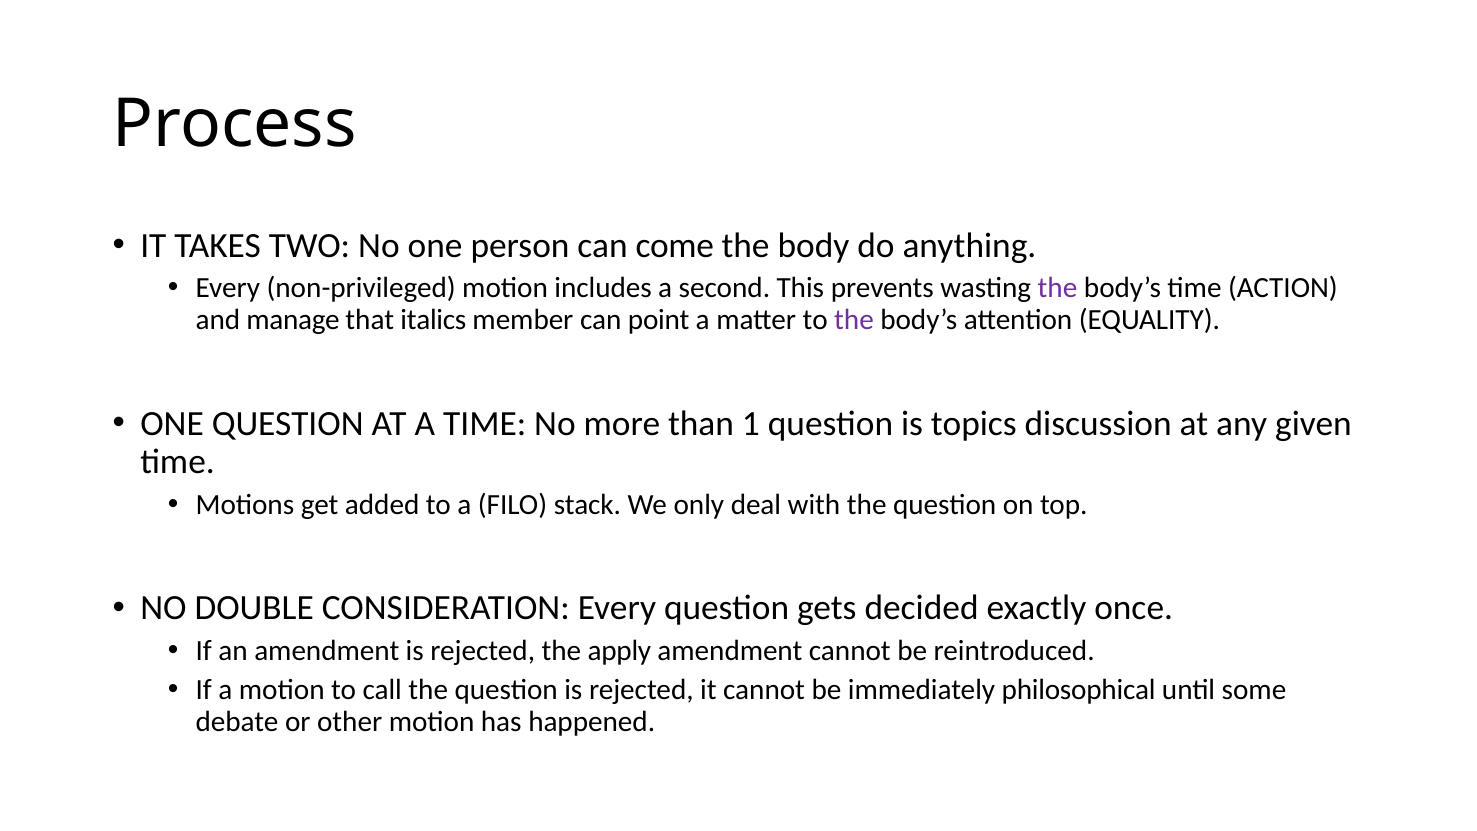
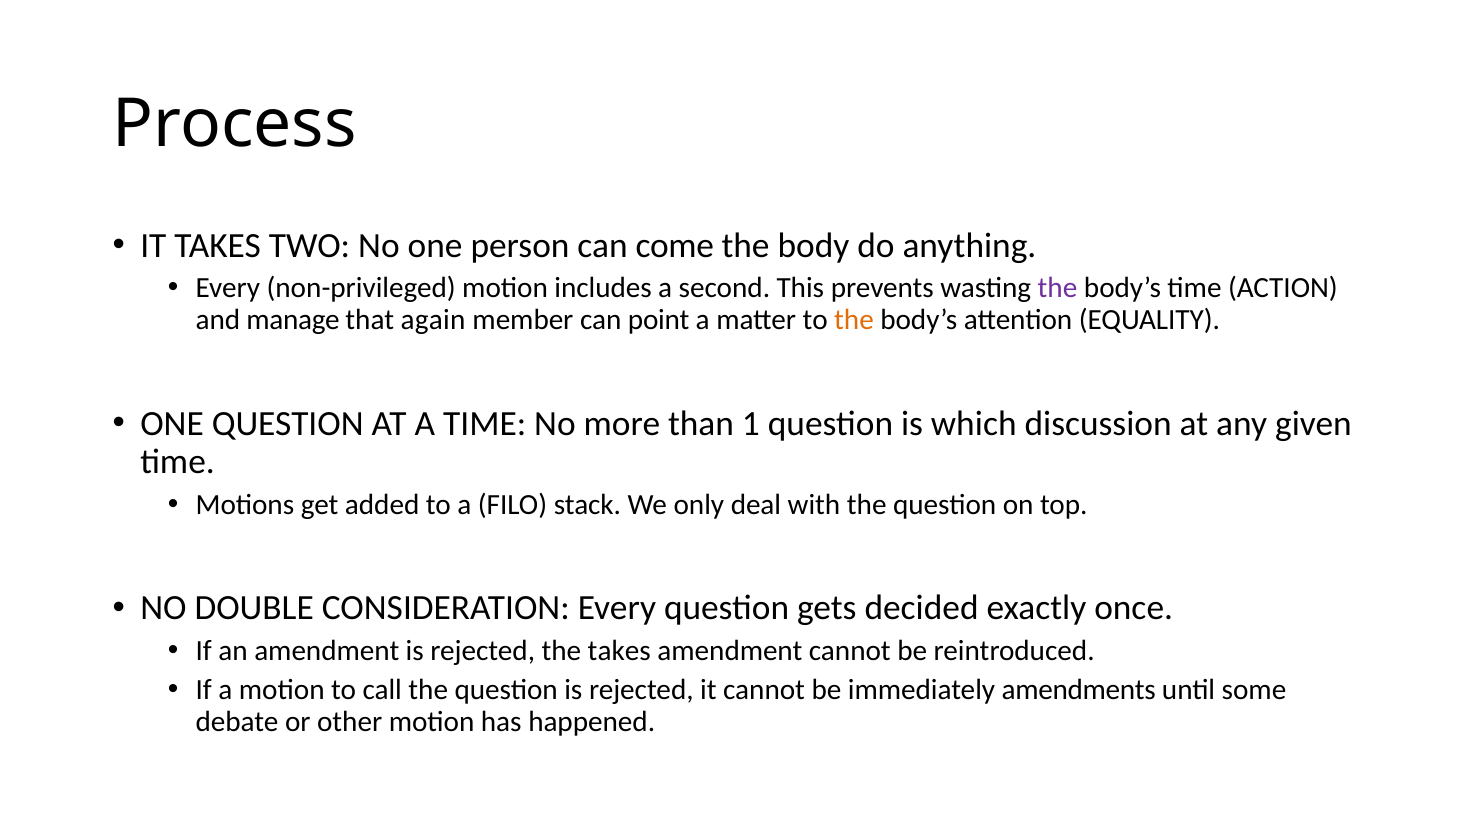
italics: italics -> again
the at (854, 320) colour: purple -> orange
topics: topics -> which
the apply: apply -> takes
philosophical: philosophical -> amendments
